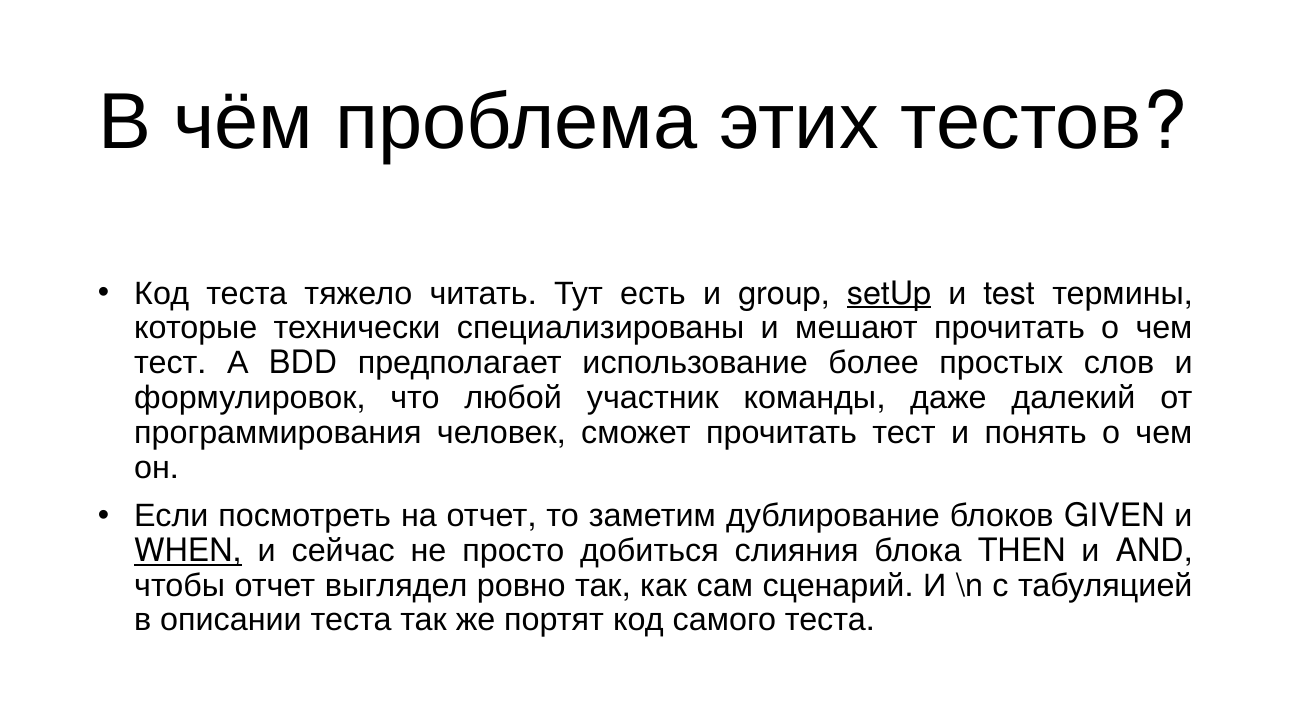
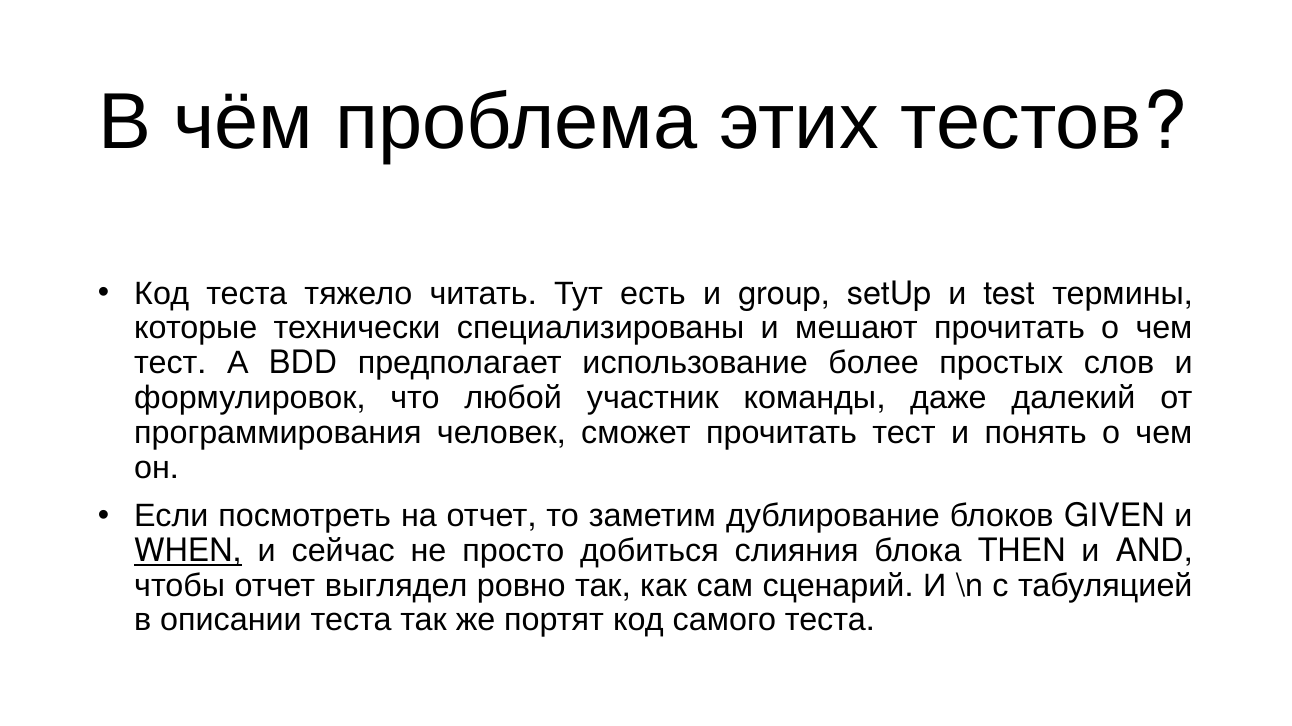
setUp underline: present -> none
